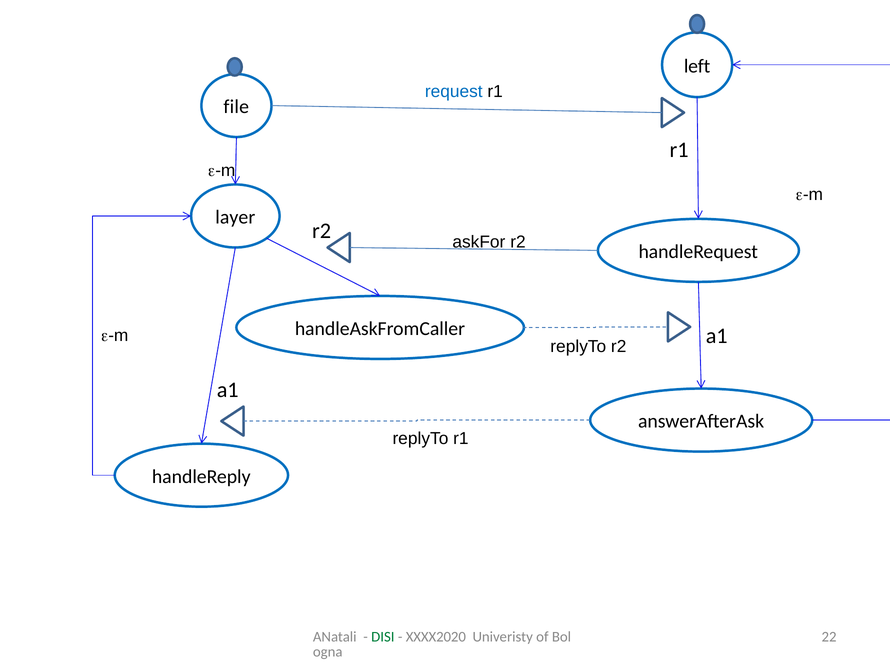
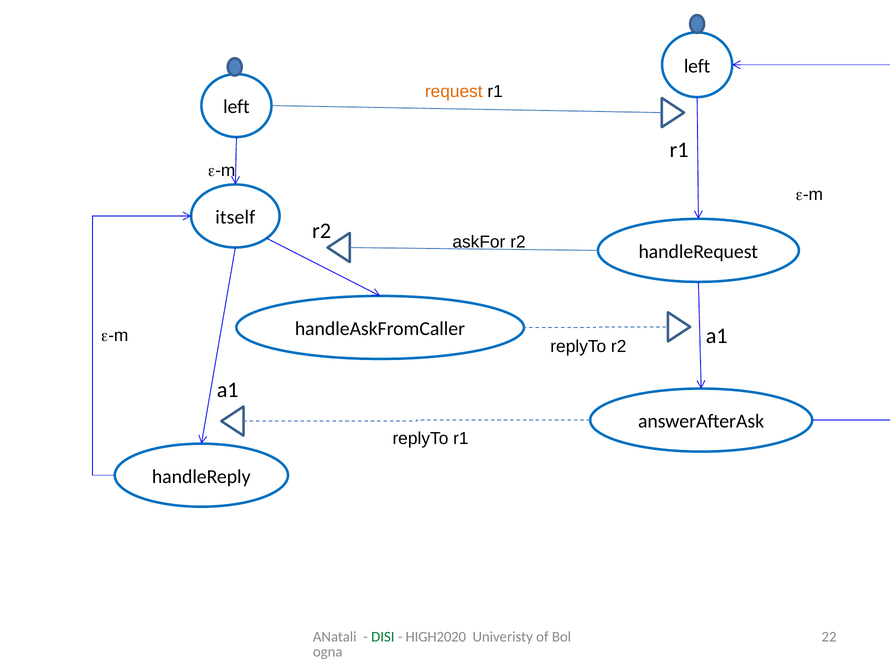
request colour: blue -> orange
file at (236, 107): file -> left
layer: layer -> itself
XXXX2020: XXXX2020 -> HIGH2020
